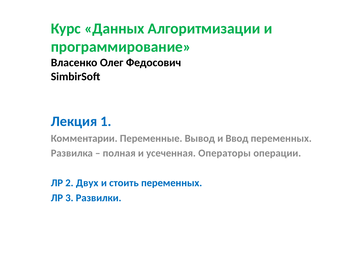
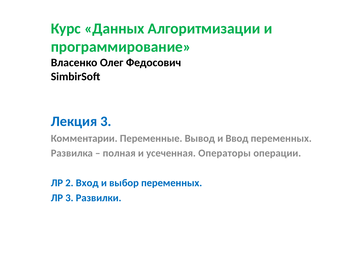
Лекция 1: 1 -> 3
Двух: Двух -> Вход
стоить: стоить -> выбор
